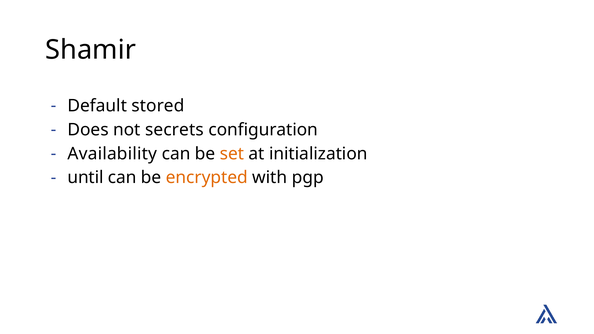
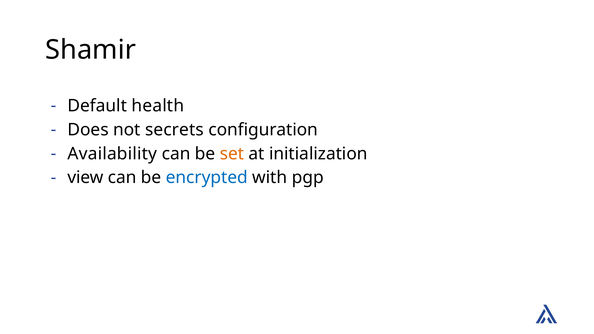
stored: stored -> health
until: until -> view
encrypted colour: orange -> blue
